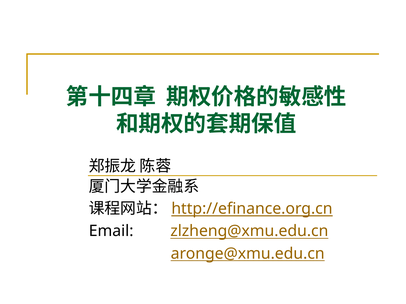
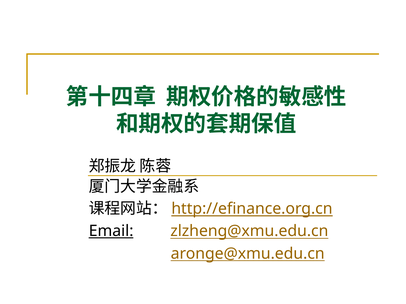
Email underline: none -> present
